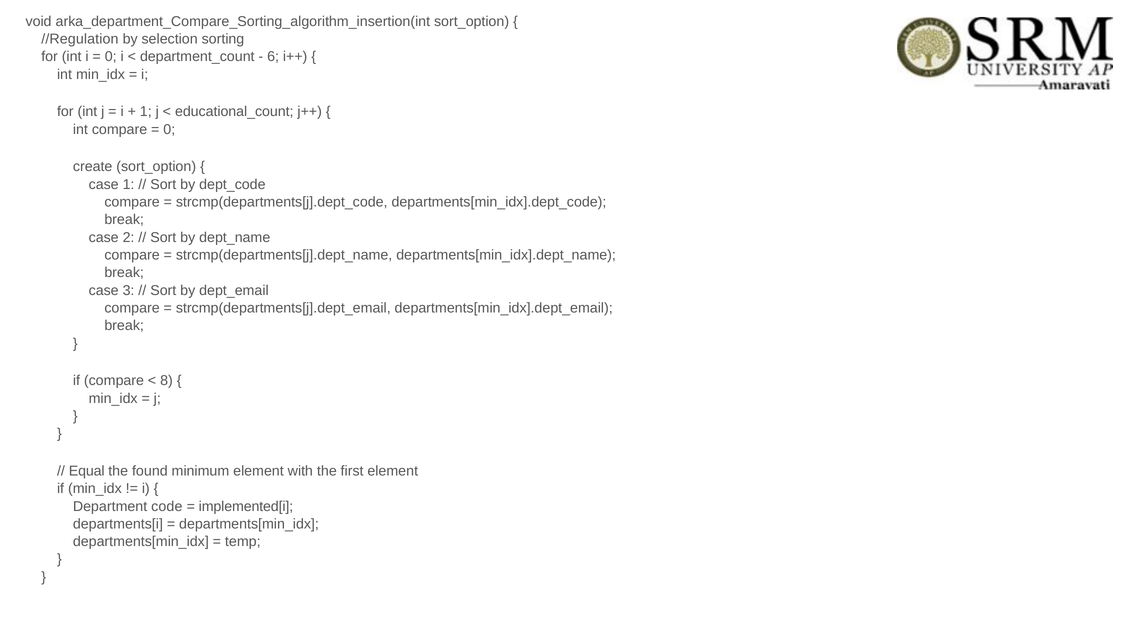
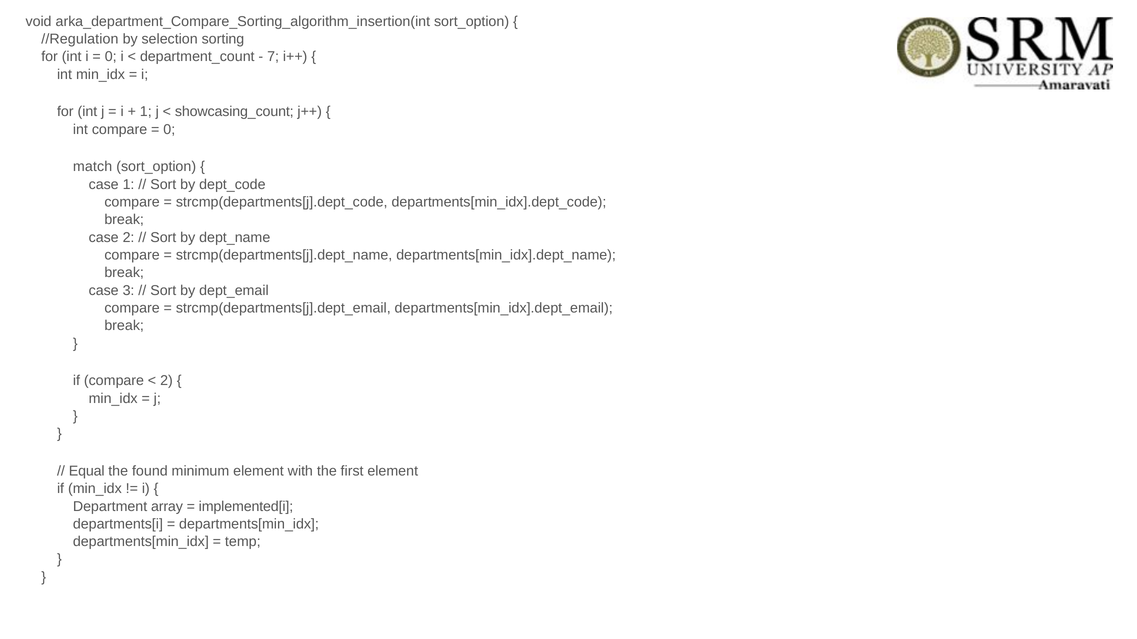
6: 6 -> 7
educational_count: educational_count -> showcasing_count
create: create -> match
8 at (166, 381): 8 -> 2
code: code -> array
